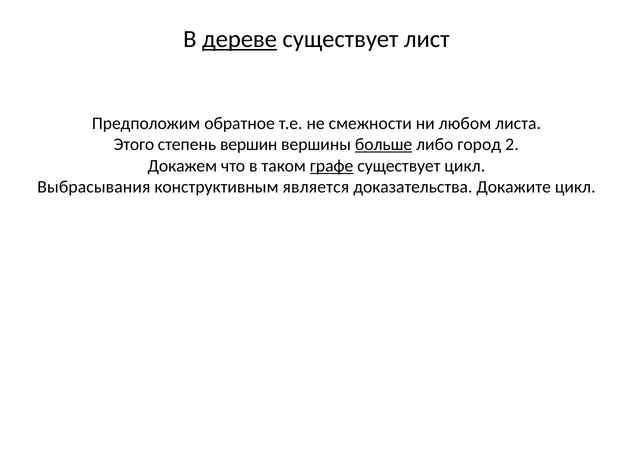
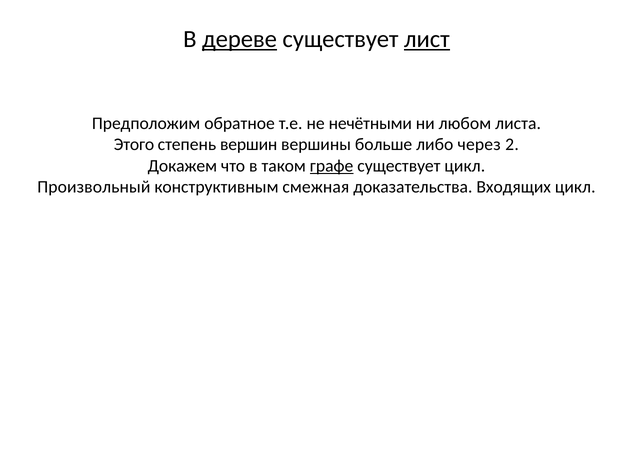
лист underline: none -> present
смежности: смежности -> нечётными
больше underline: present -> none
город: город -> через
Выбрасывания: Выбрасывания -> Произвольный
является: является -> смежная
Докажите: Докажите -> Входящих
